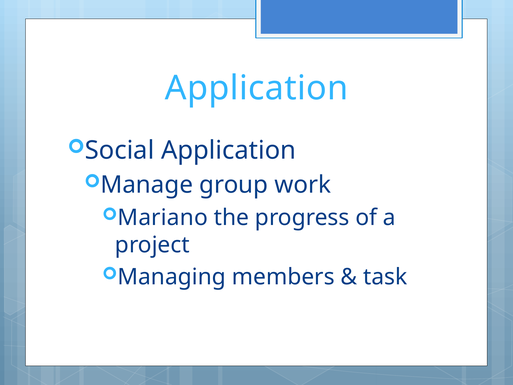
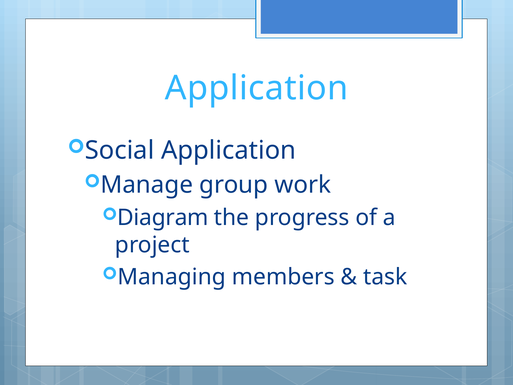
Mariano: Mariano -> Diagram
